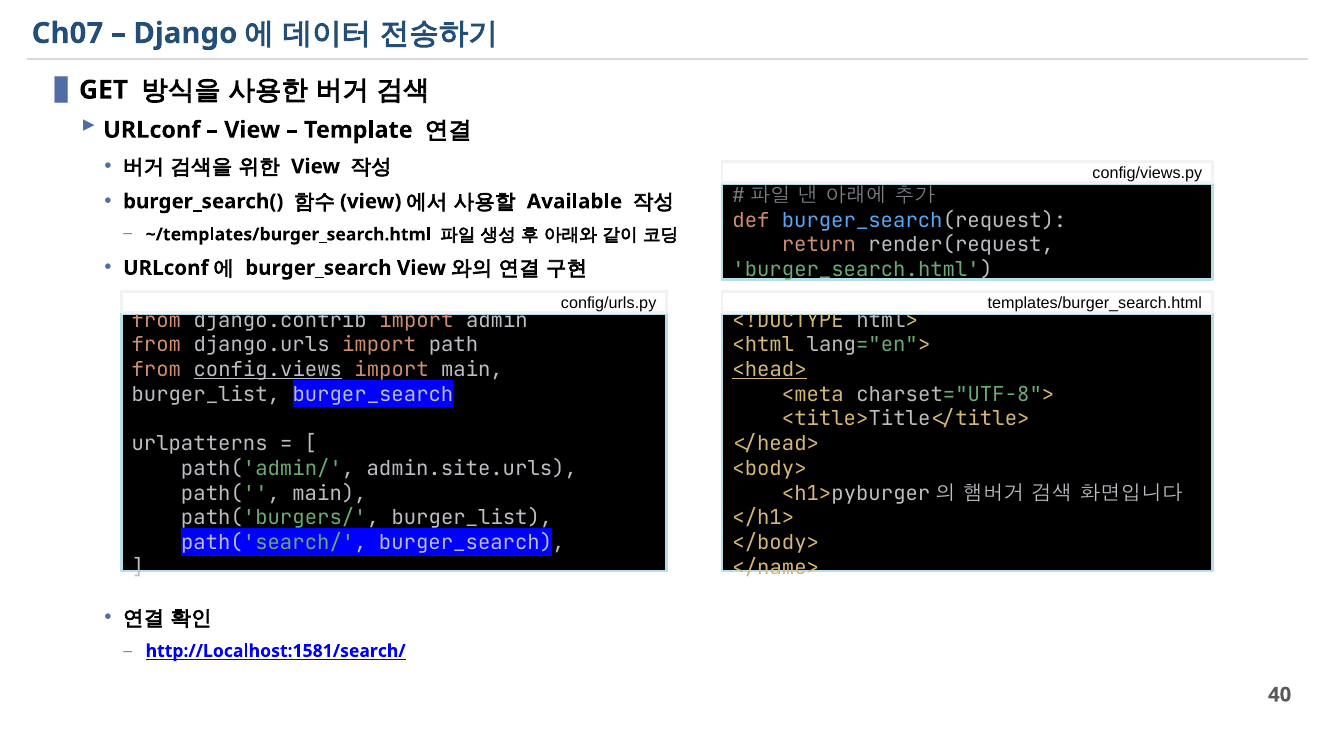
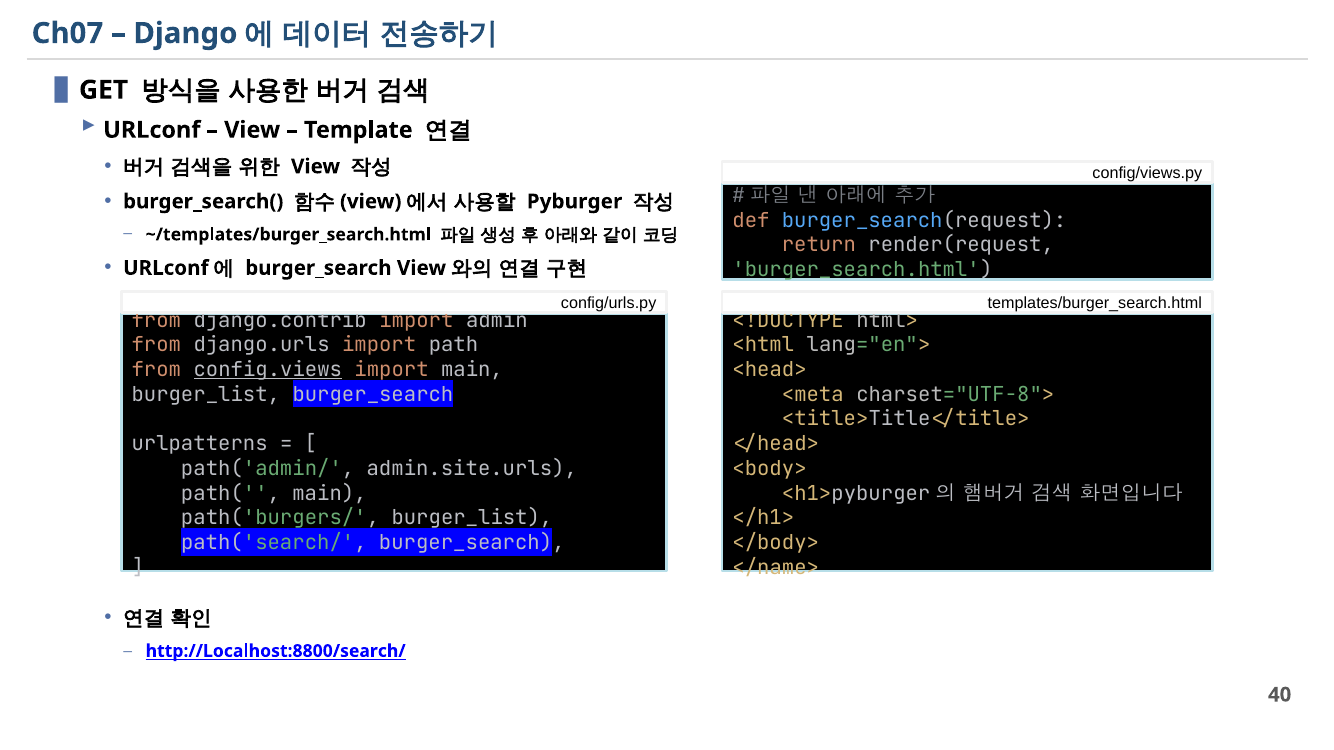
Available: Available -> Pyburger
<head> underline: present -> none
http://Localhost:1581/search/: http://Localhost:1581/search/ -> http://Localhost:8800/search/
